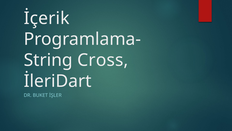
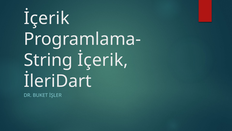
String Cross: Cross -> İçerik
